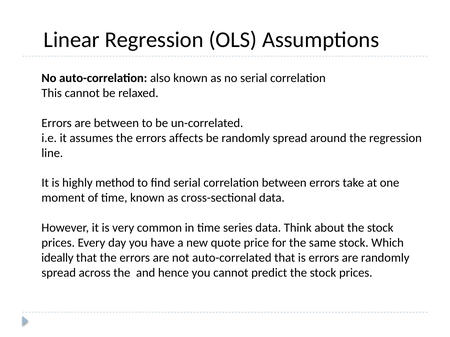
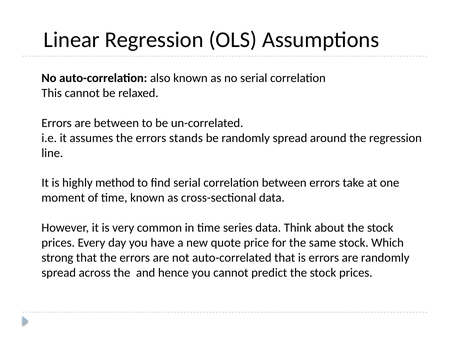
affects: affects -> stands
ideally: ideally -> strong
